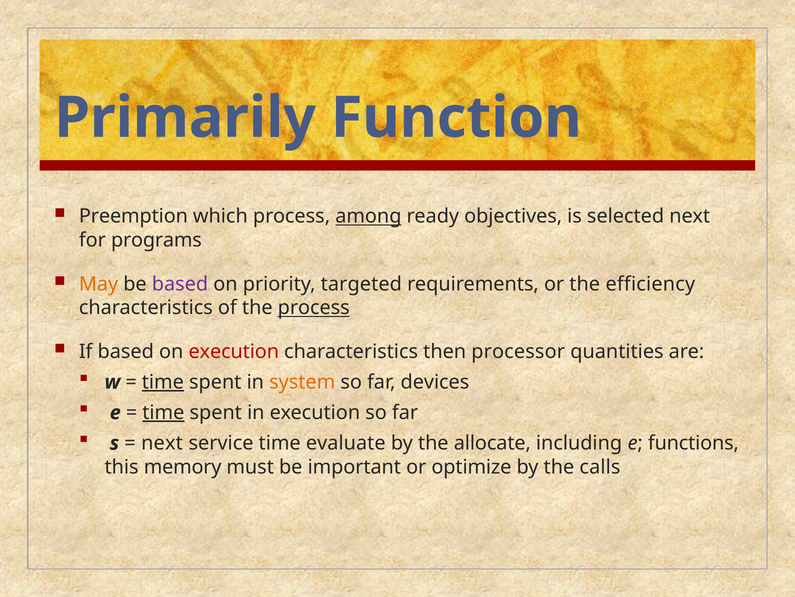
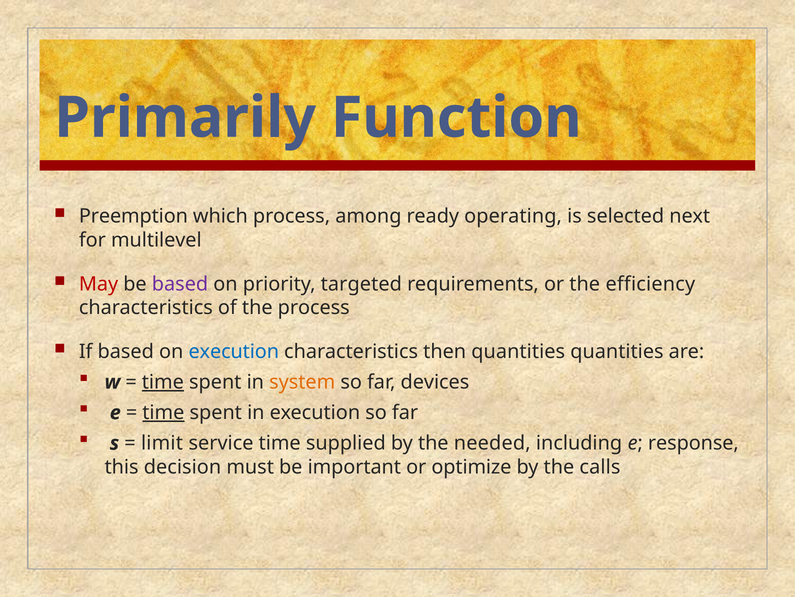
among underline: present -> none
objectives: objectives -> operating
programs: programs -> multilevel
May colour: orange -> red
process at (314, 307) underline: present -> none
execution at (234, 351) colour: red -> blue
then processor: processor -> quantities
next at (162, 443): next -> limit
evaluate: evaluate -> supplied
allocate: allocate -> needed
functions: functions -> response
memory: memory -> decision
